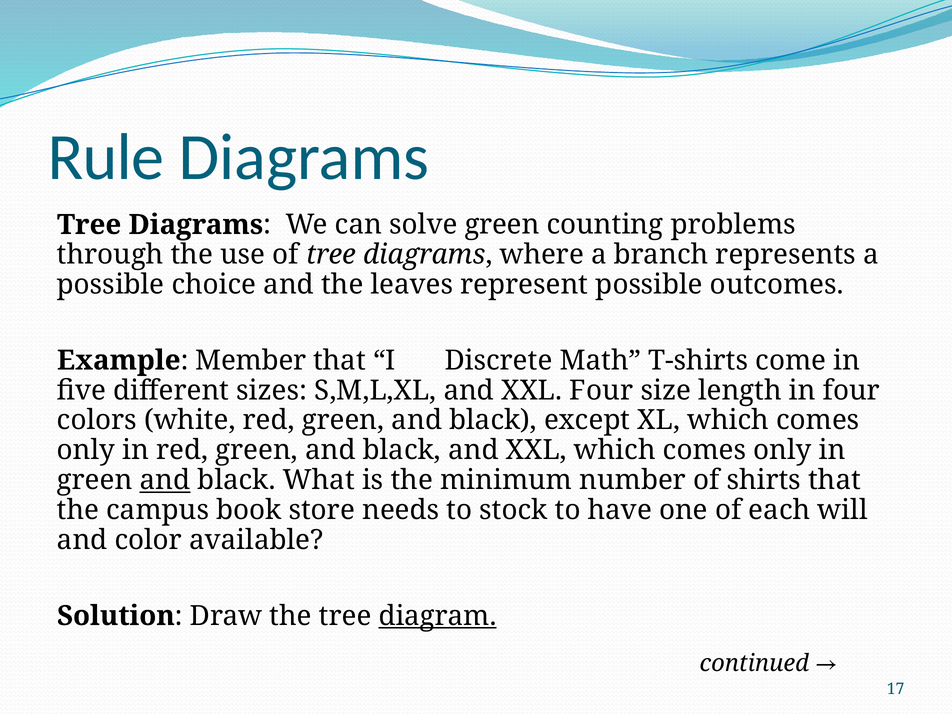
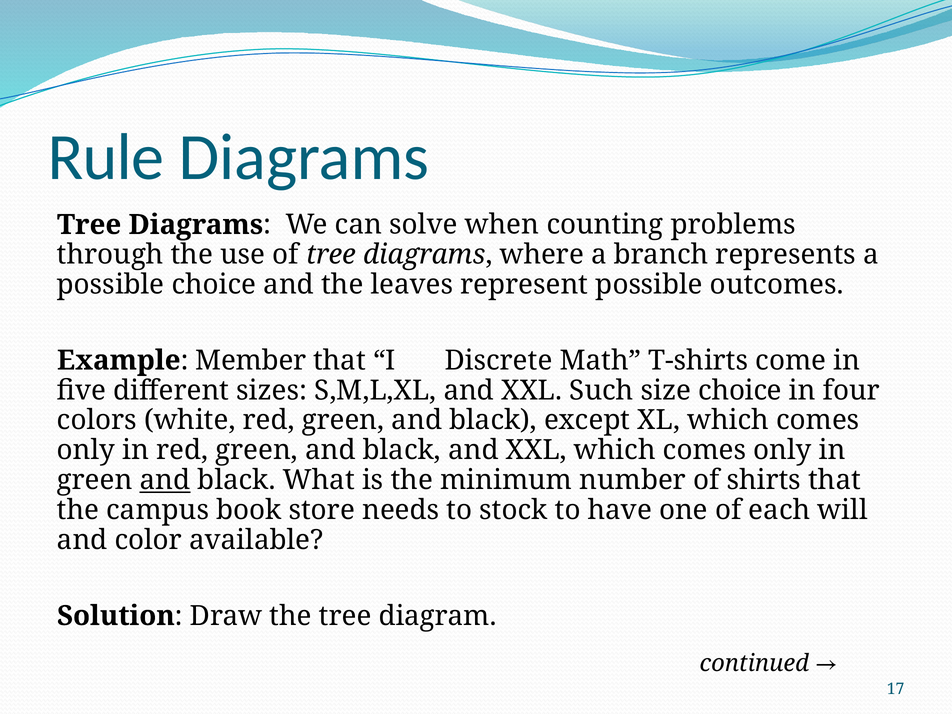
solve green: green -> when
XXL Four: Four -> Such
size length: length -> choice
diagram underline: present -> none
